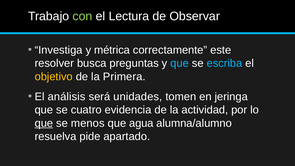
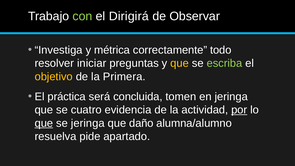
Lectura: Lectura -> Dirigirá
este: este -> todo
busca: busca -> iniciar
que at (180, 63) colour: light blue -> yellow
escriba colour: light blue -> light green
análisis: análisis -> práctica
unidades: unidades -> concluida
por underline: none -> present
se menos: menos -> jeringa
agua: agua -> daño
